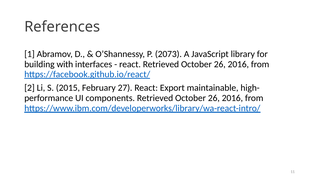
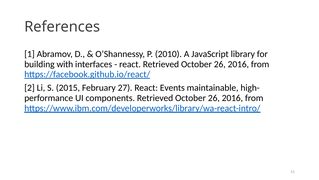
2073: 2073 -> 2010
Export: Export -> Events
